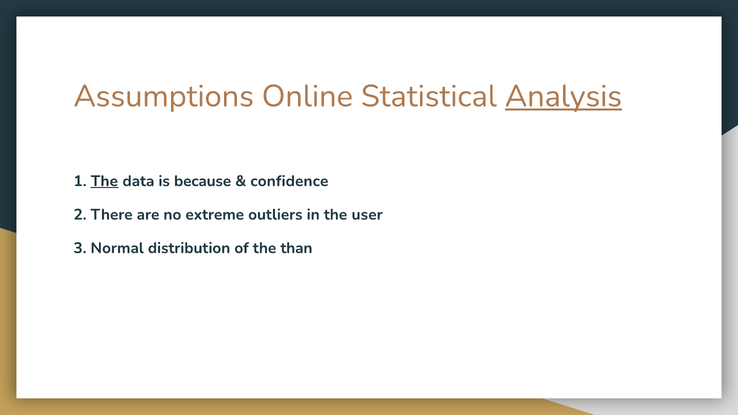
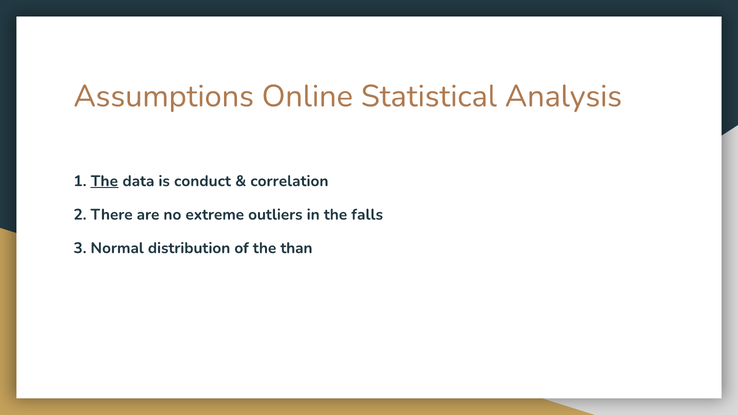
Analysis underline: present -> none
because: because -> conduct
confidence: confidence -> correlation
user: user -> falls
